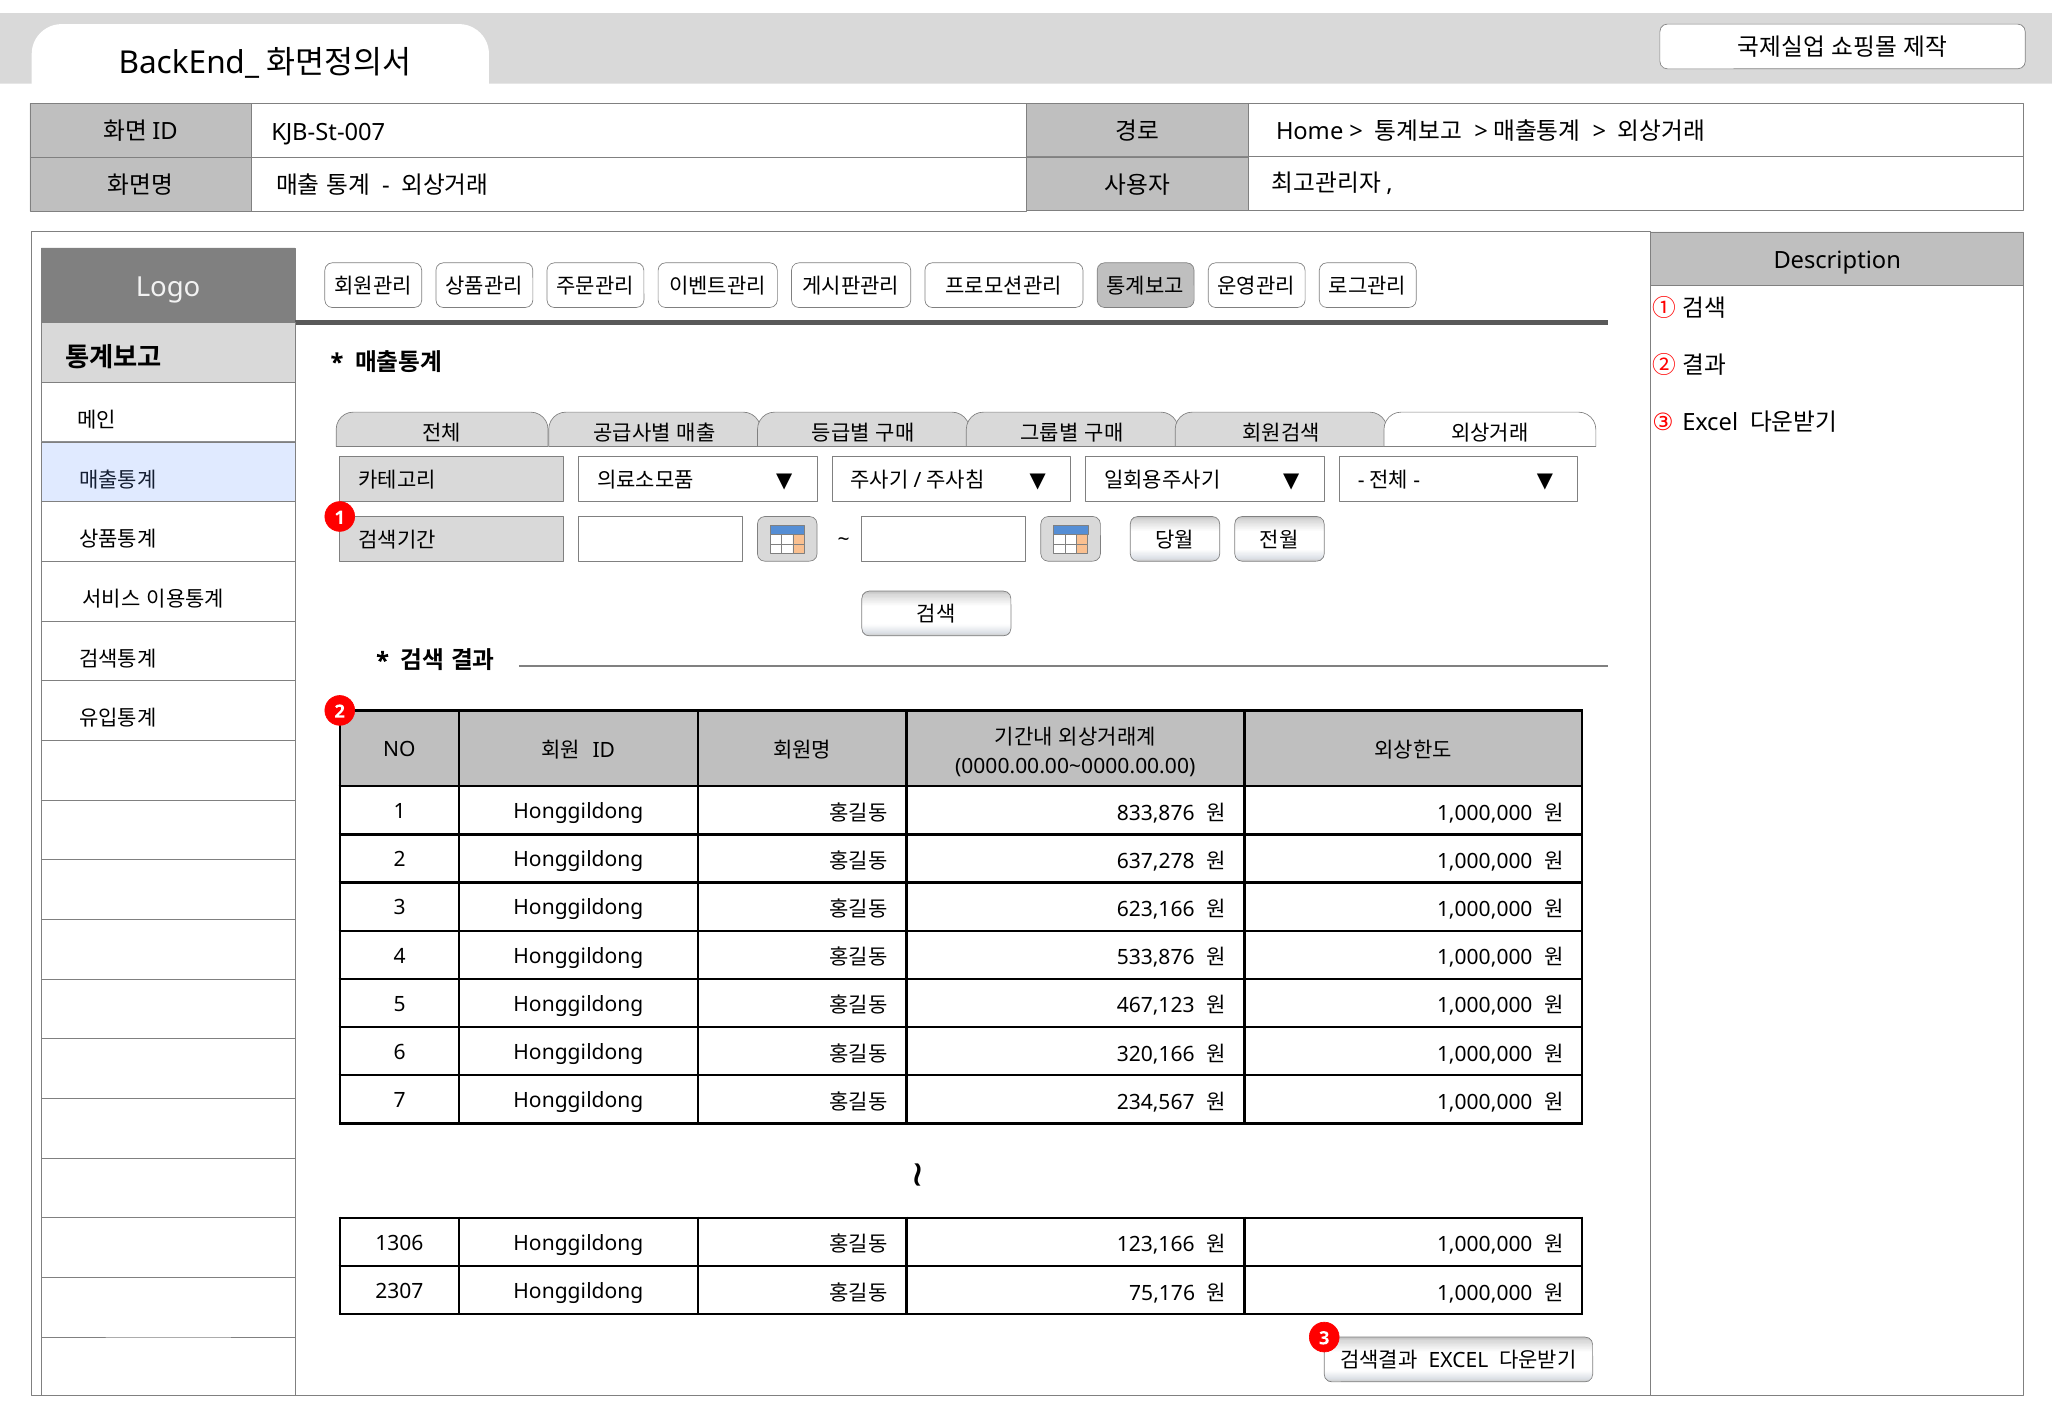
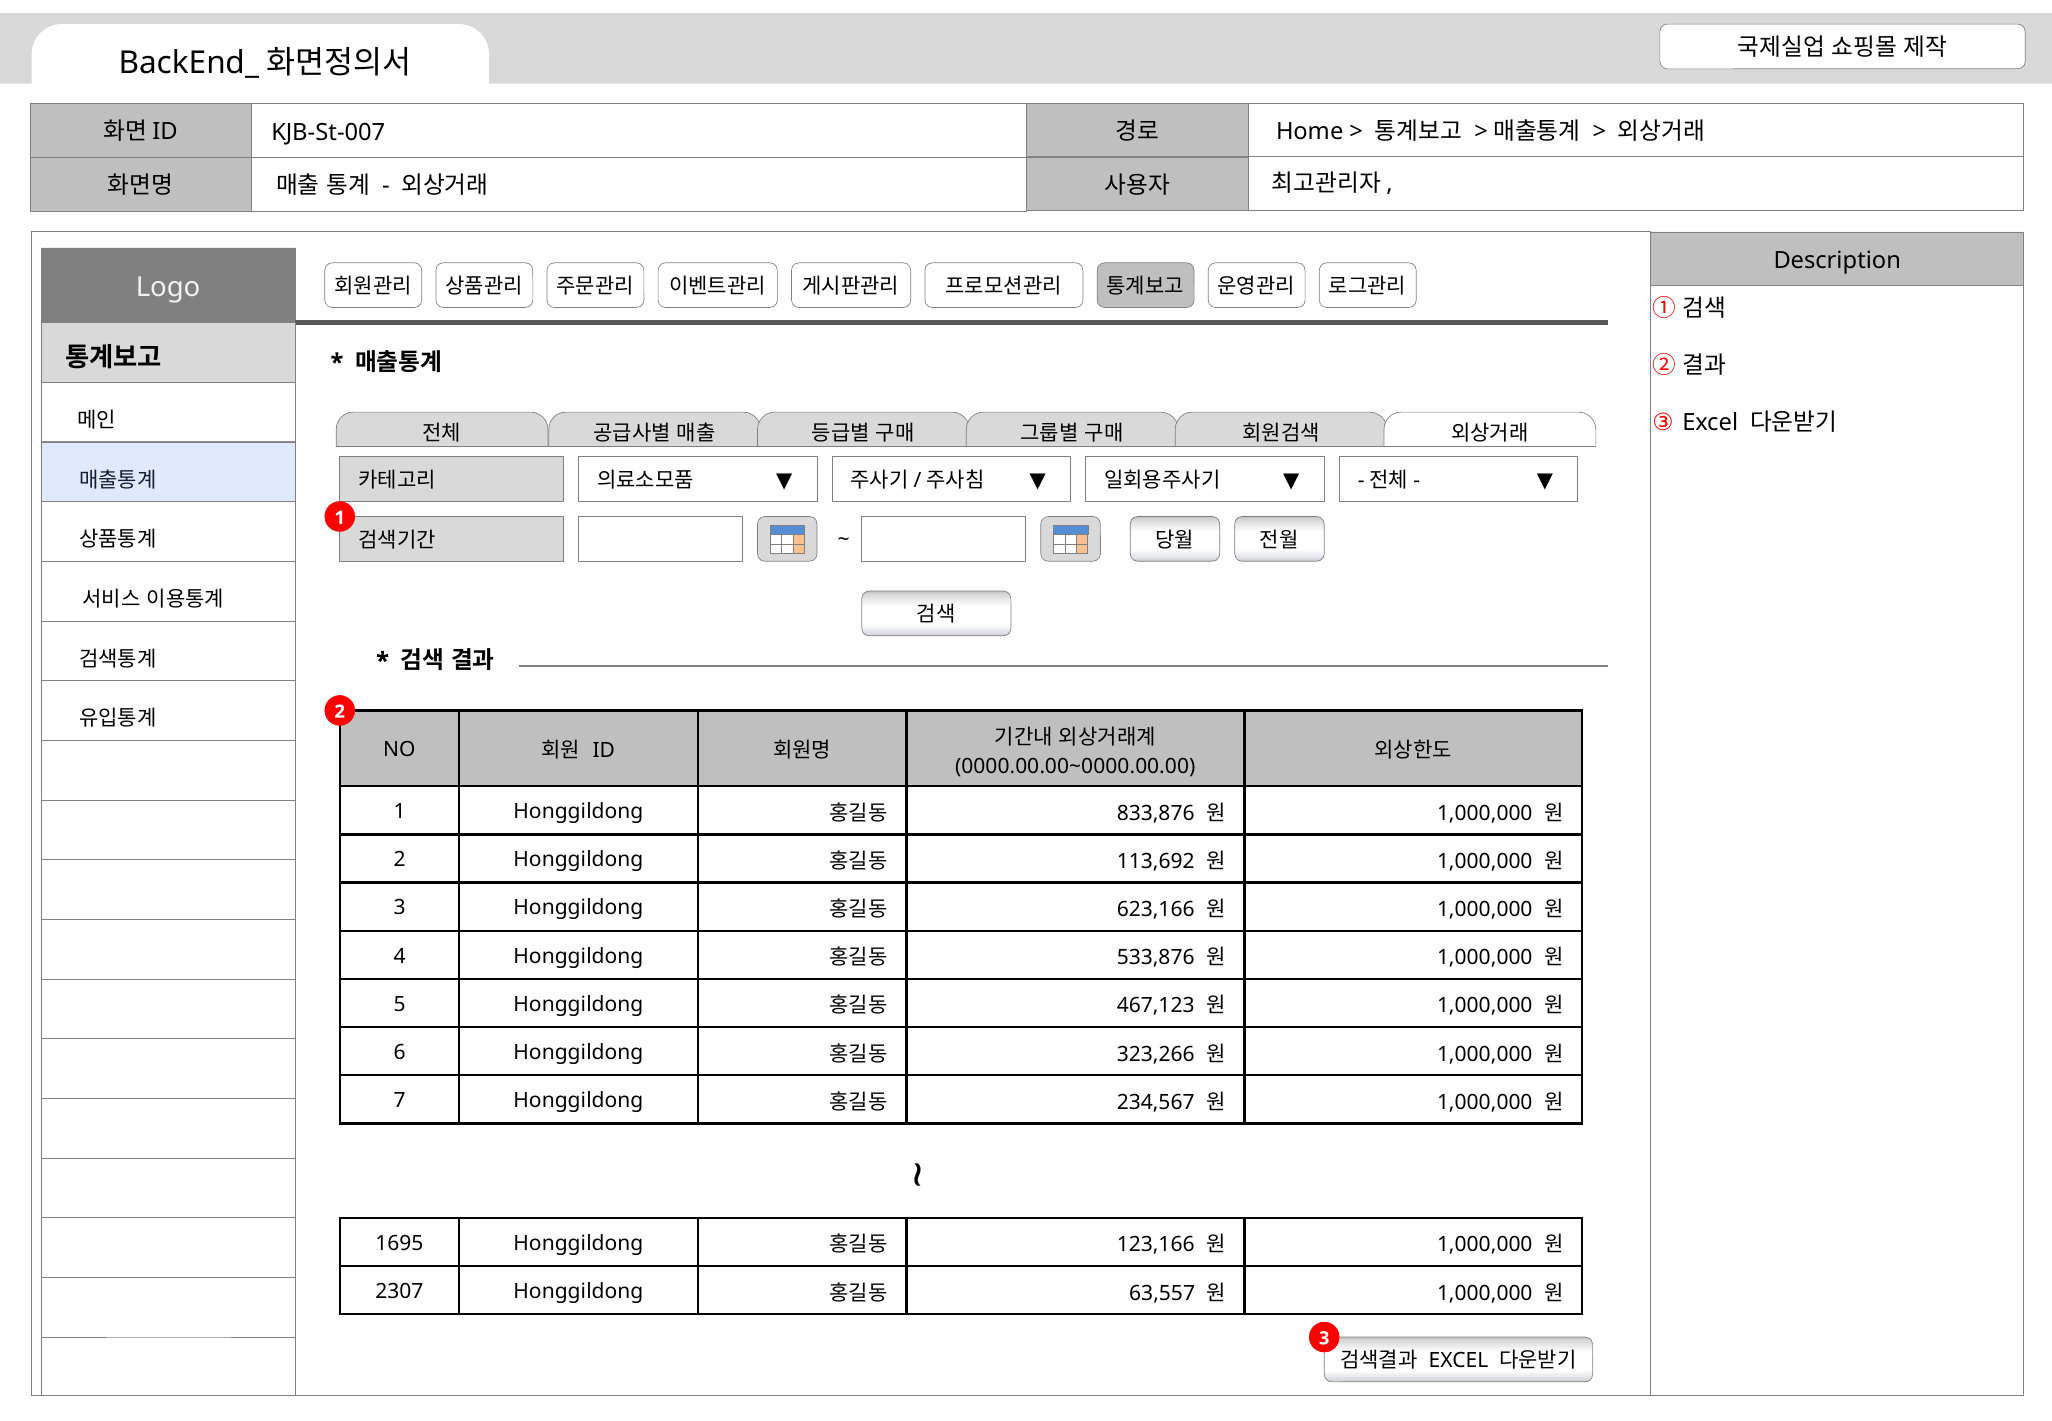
637,278: 637,278 -> 113,692
320,166: 320,166 -> 323,266
1306: 1306 -> 1695
75,176: 75,176 -> 63,557
